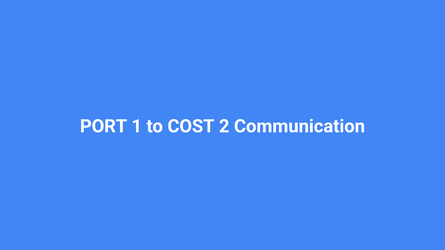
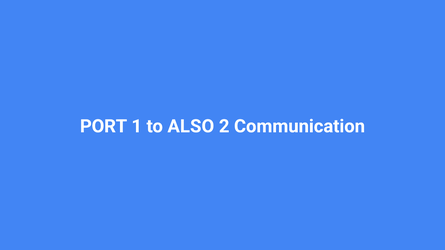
COST: COST -> ALSO
